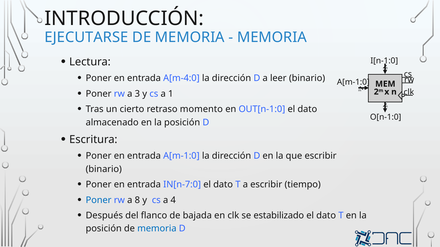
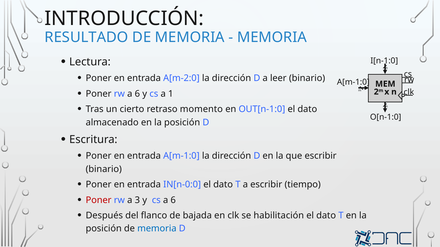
EJECUTARSE: EJECUTARSE -> RESULTADO
A[m-4:0: A[m-4:0 -> A[m-2:0
rw a 3: 3 -> 6
IN[n-7:0: IN[n-7:0 -> IN[n-0:0
Poner at (99, 200) colour: blue -> red
8: 8 -> 3
cs a 4: 4 -> 6
estabilizado: estabilizado -> habilitación
